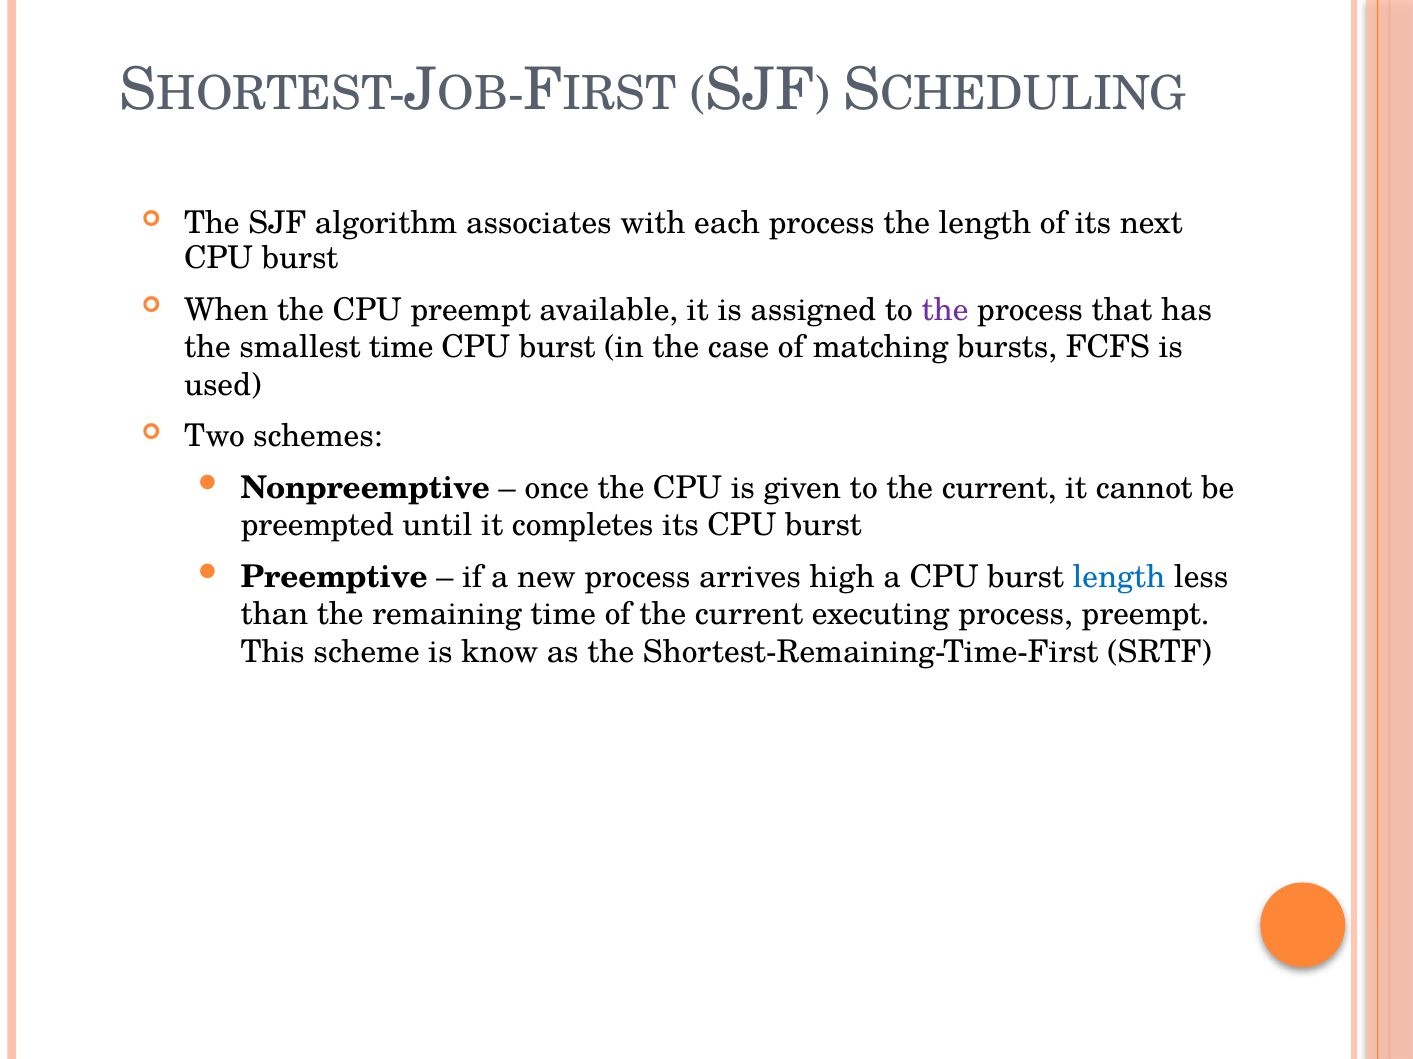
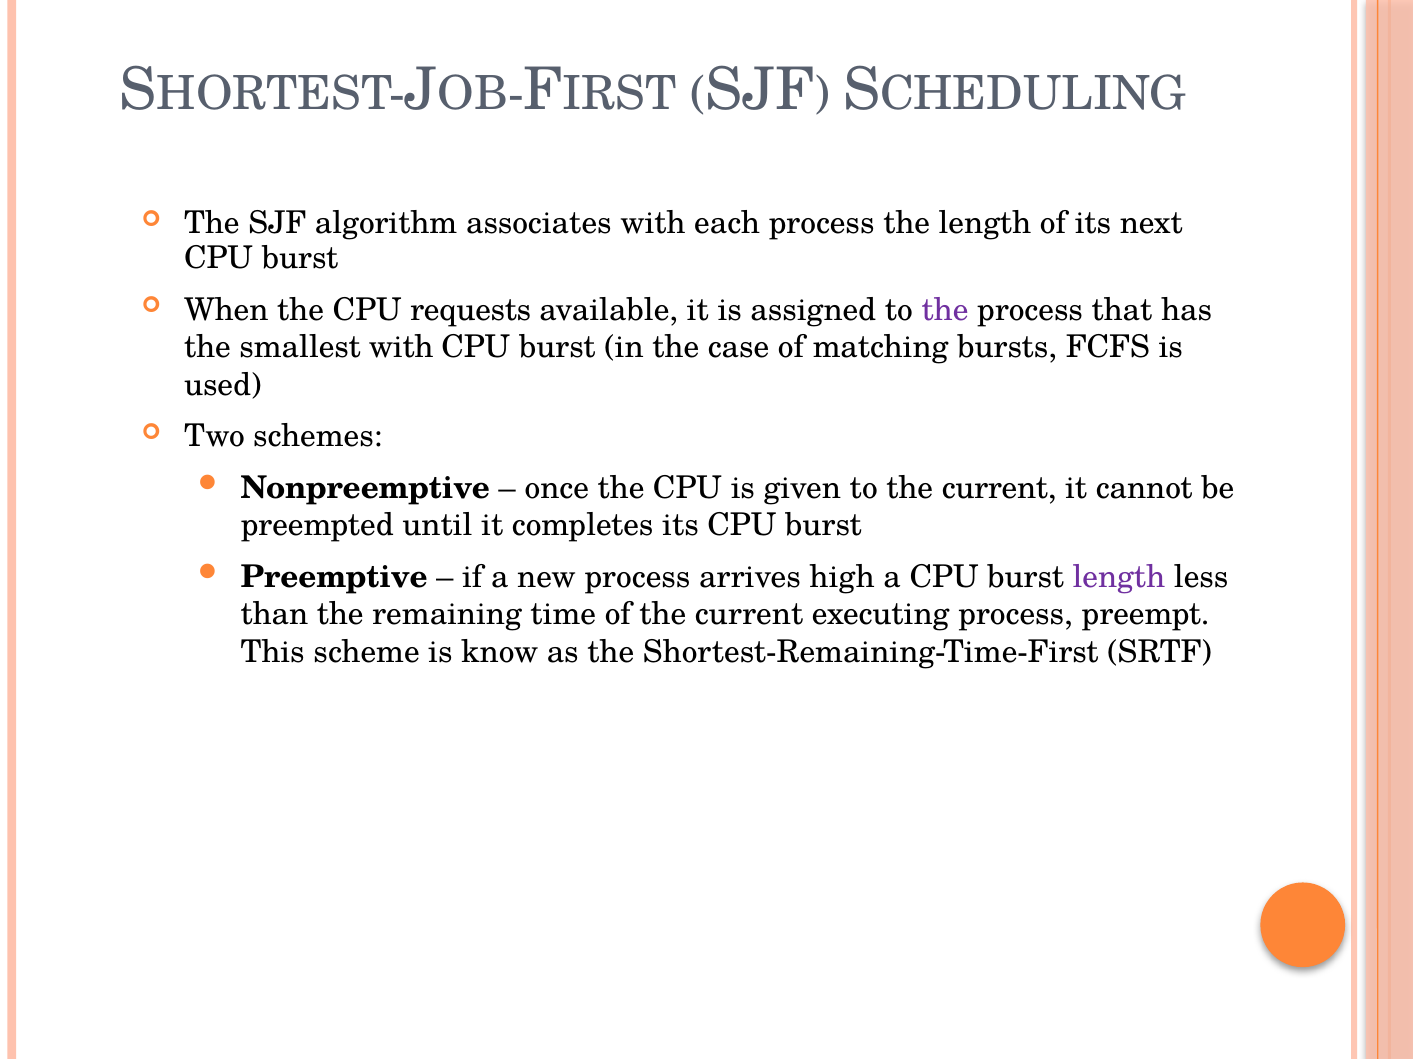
CPU preempt: preempt -> requests
smallest time: time -> with
length at (1119, 577) colour: blue -> purple
